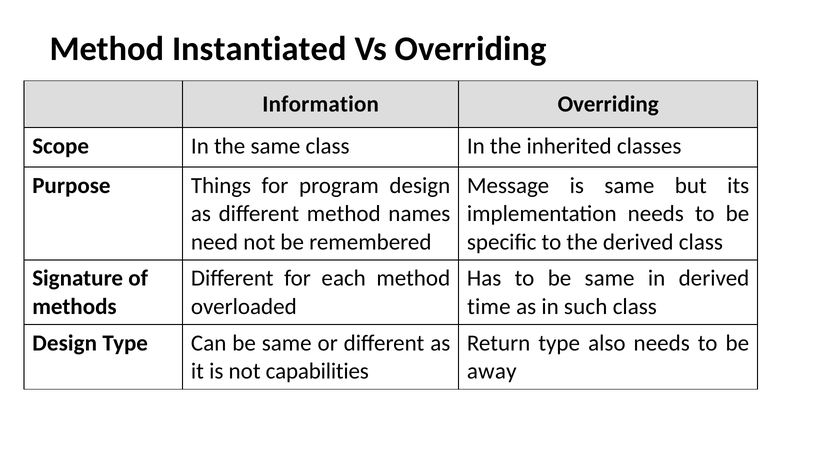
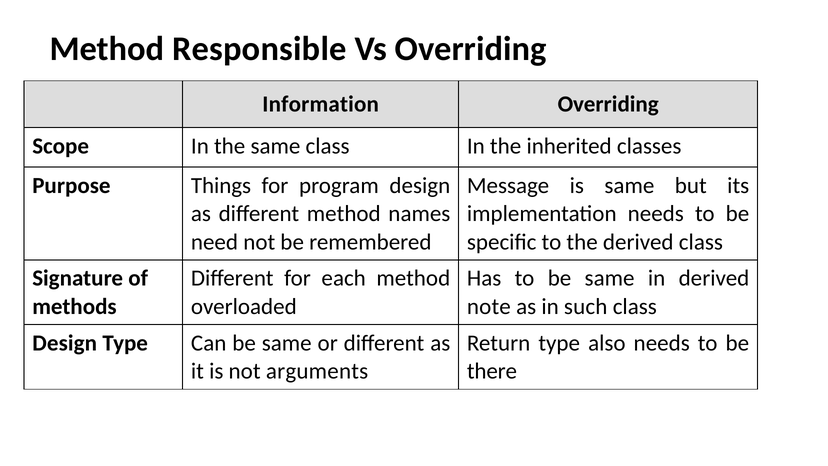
Instantiated: Instantiated -> Responsible
time: time -> note
capabilities: capabilities -> arguments
away: away -> there
